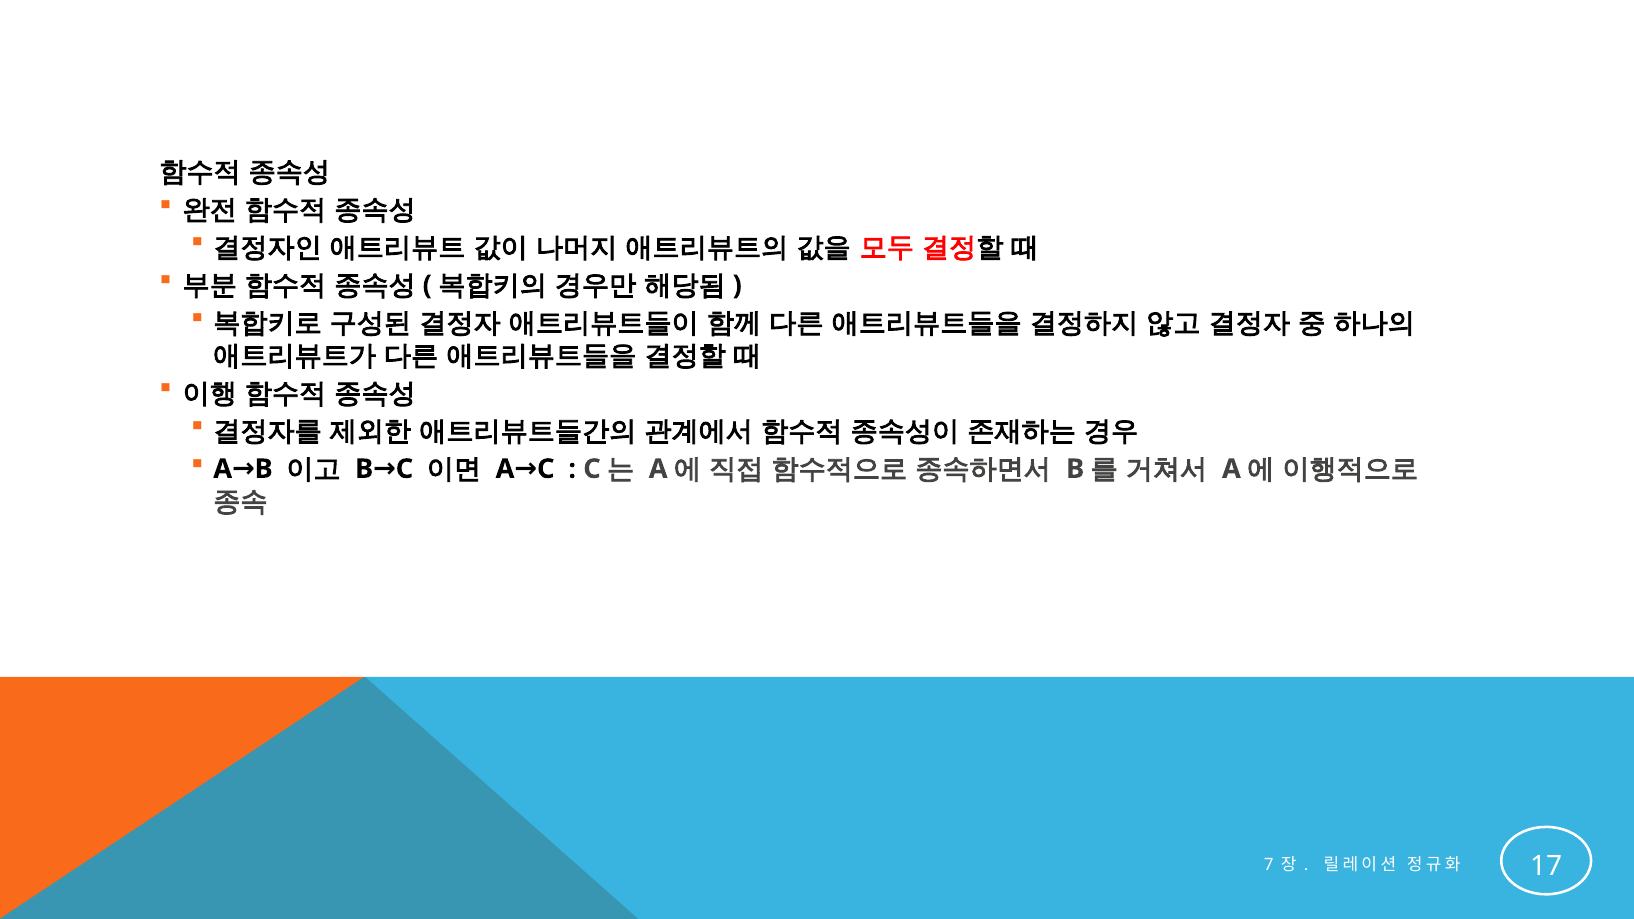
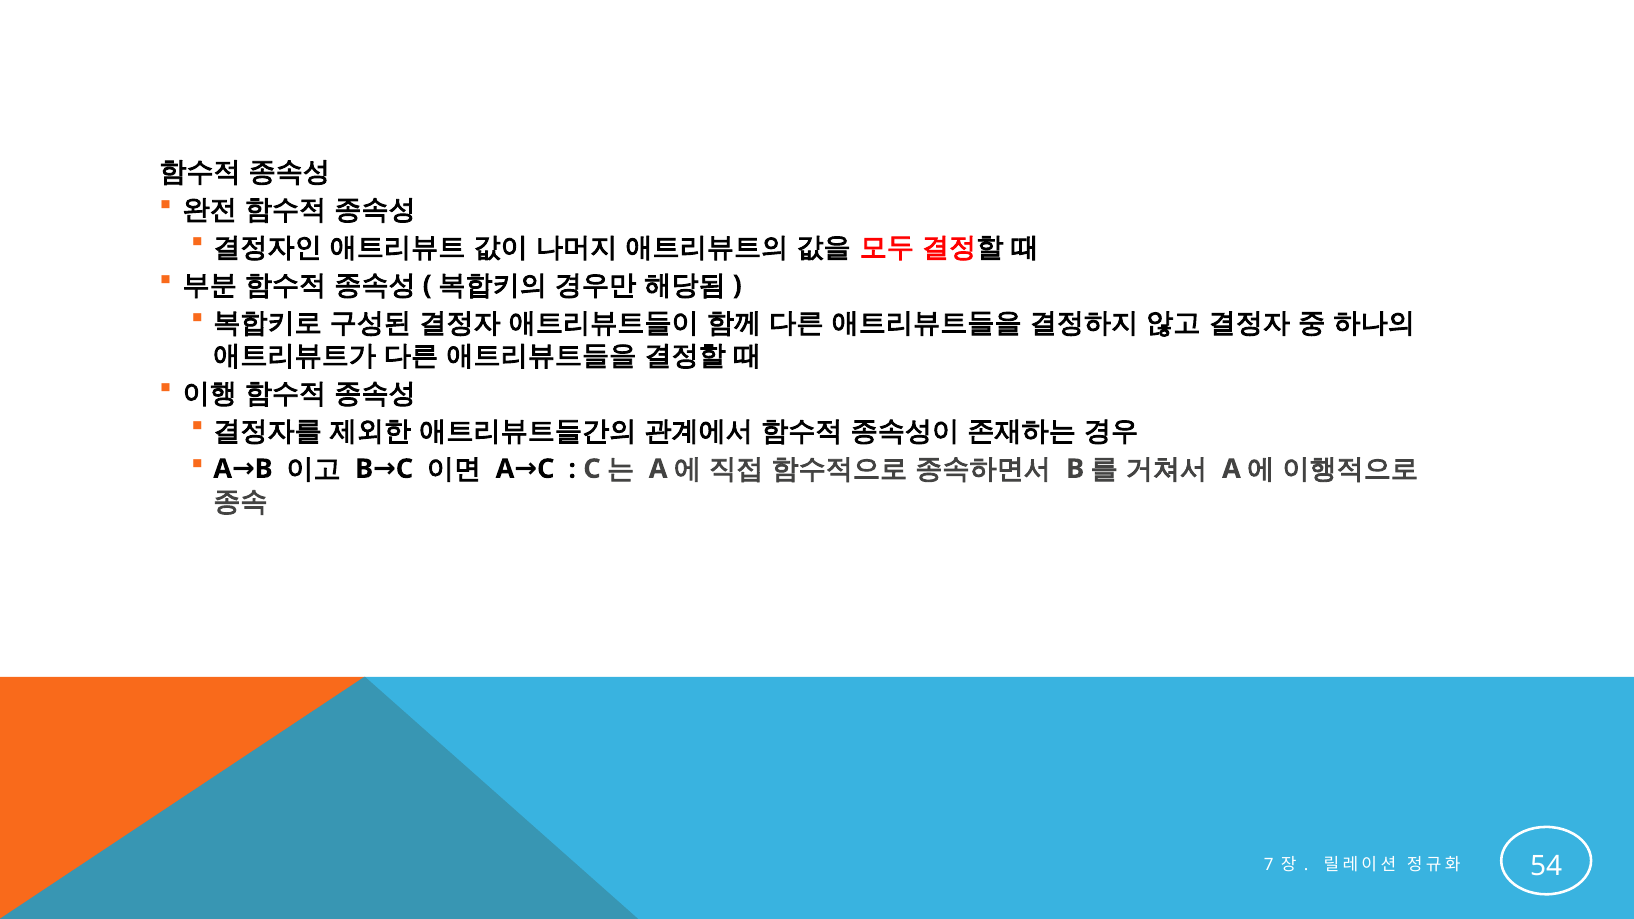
17: 17 -> 54
